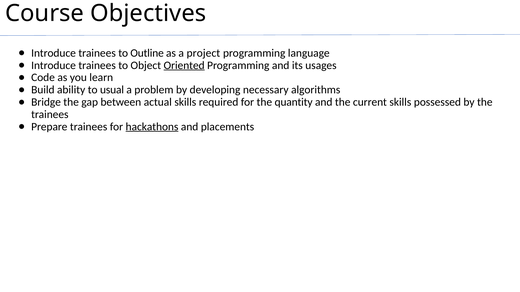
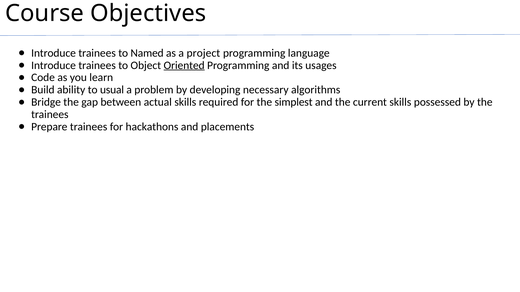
Outline: Outline -> Named
quantity: quantity -> simplest
hackathons underline: present -> none
